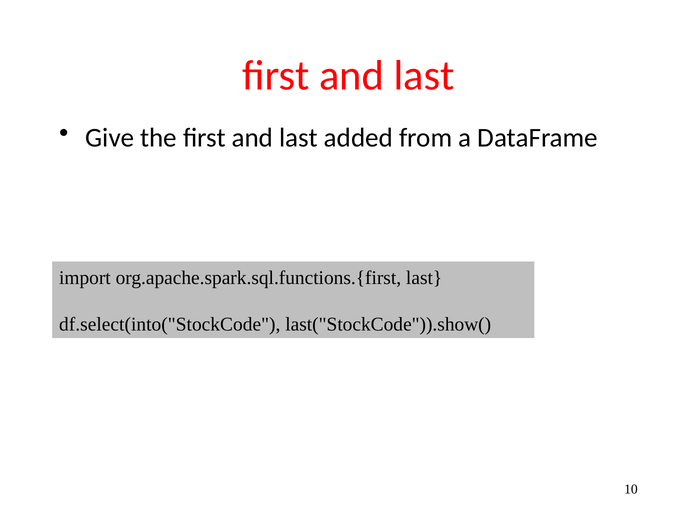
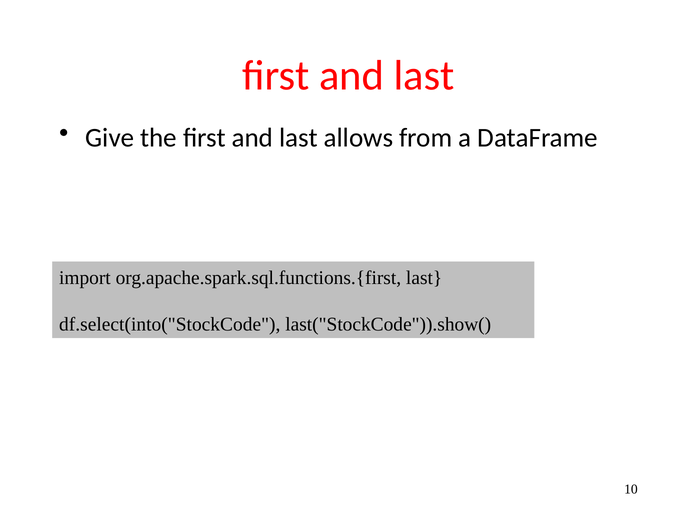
added: added -> allows
